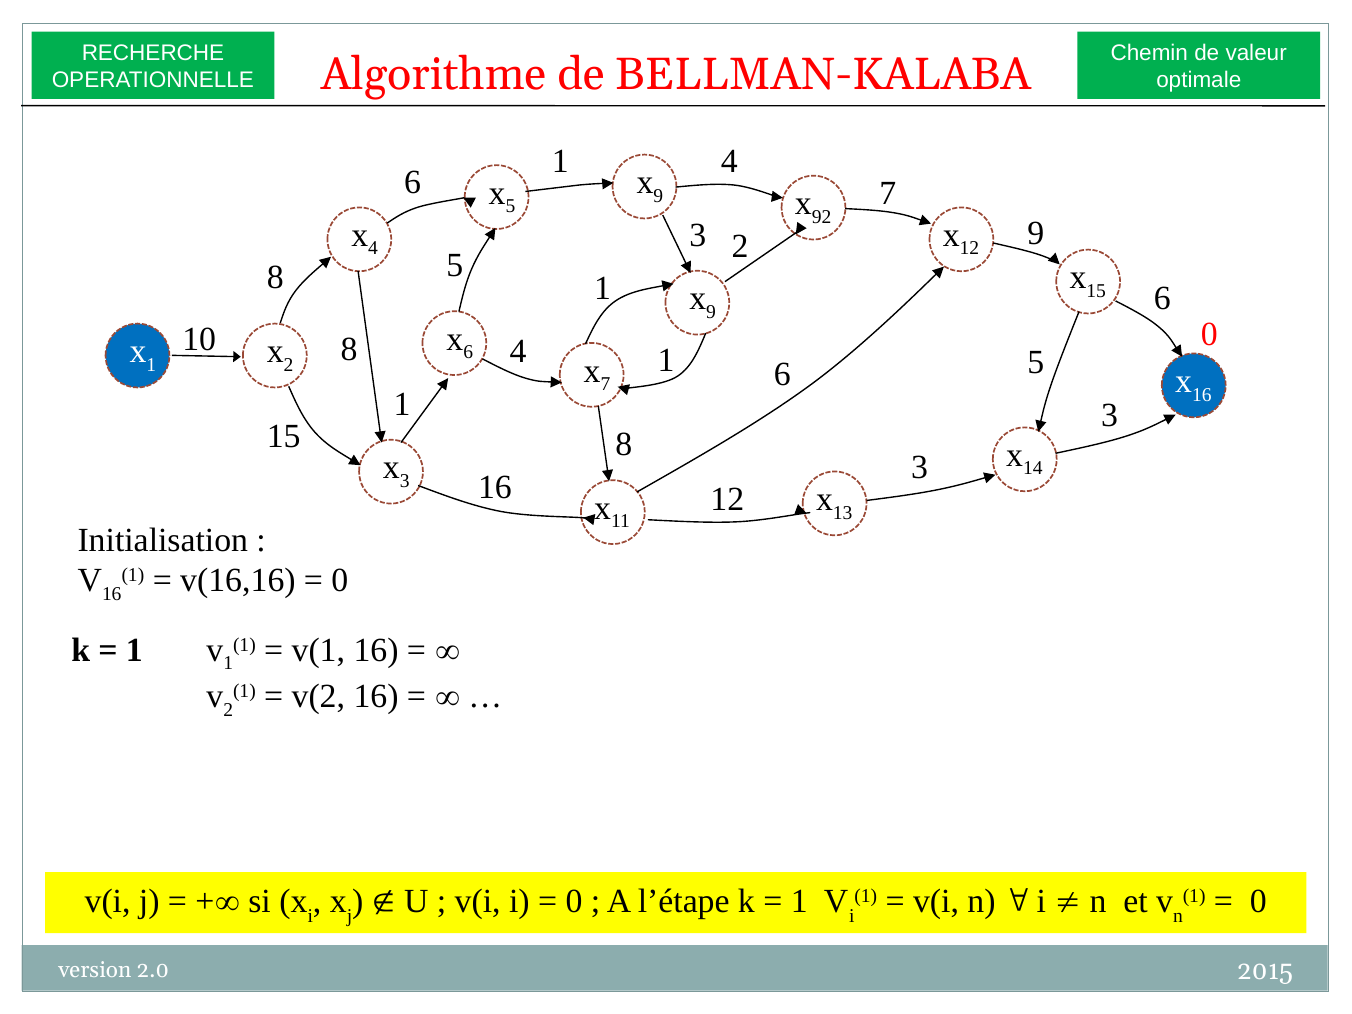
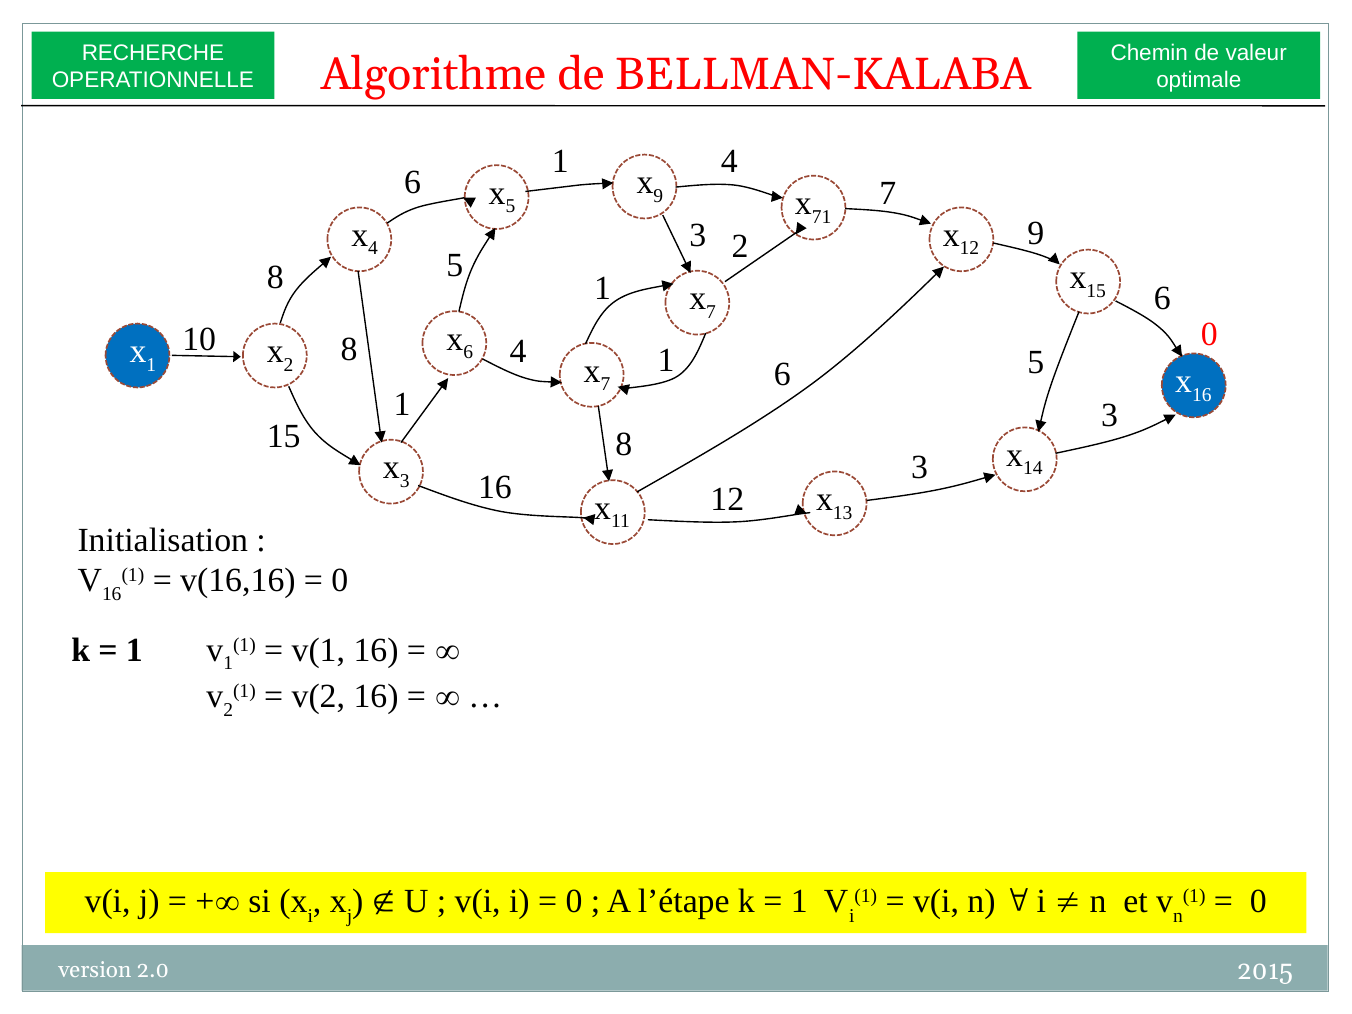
92: 92 -> 71
9 at (711, 312): 9 -> 7
